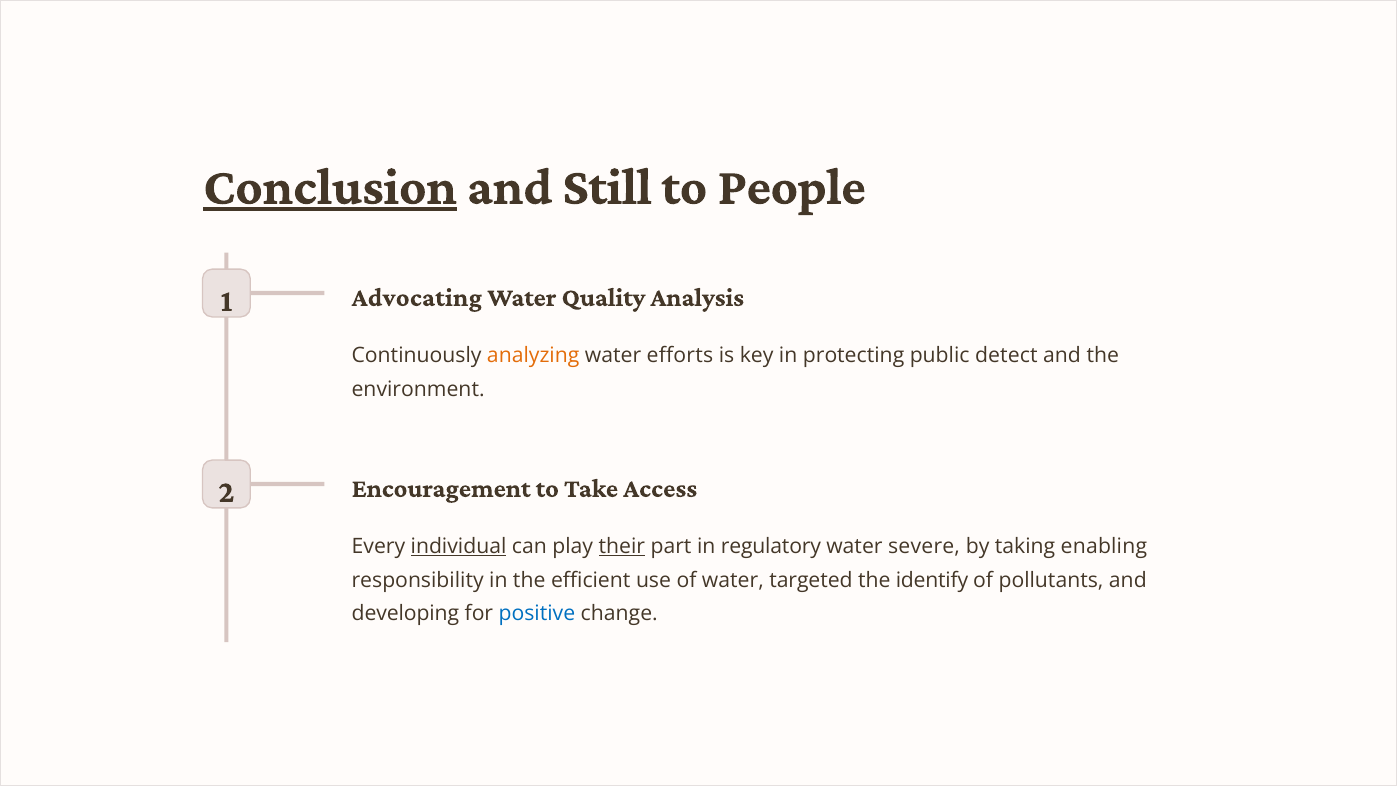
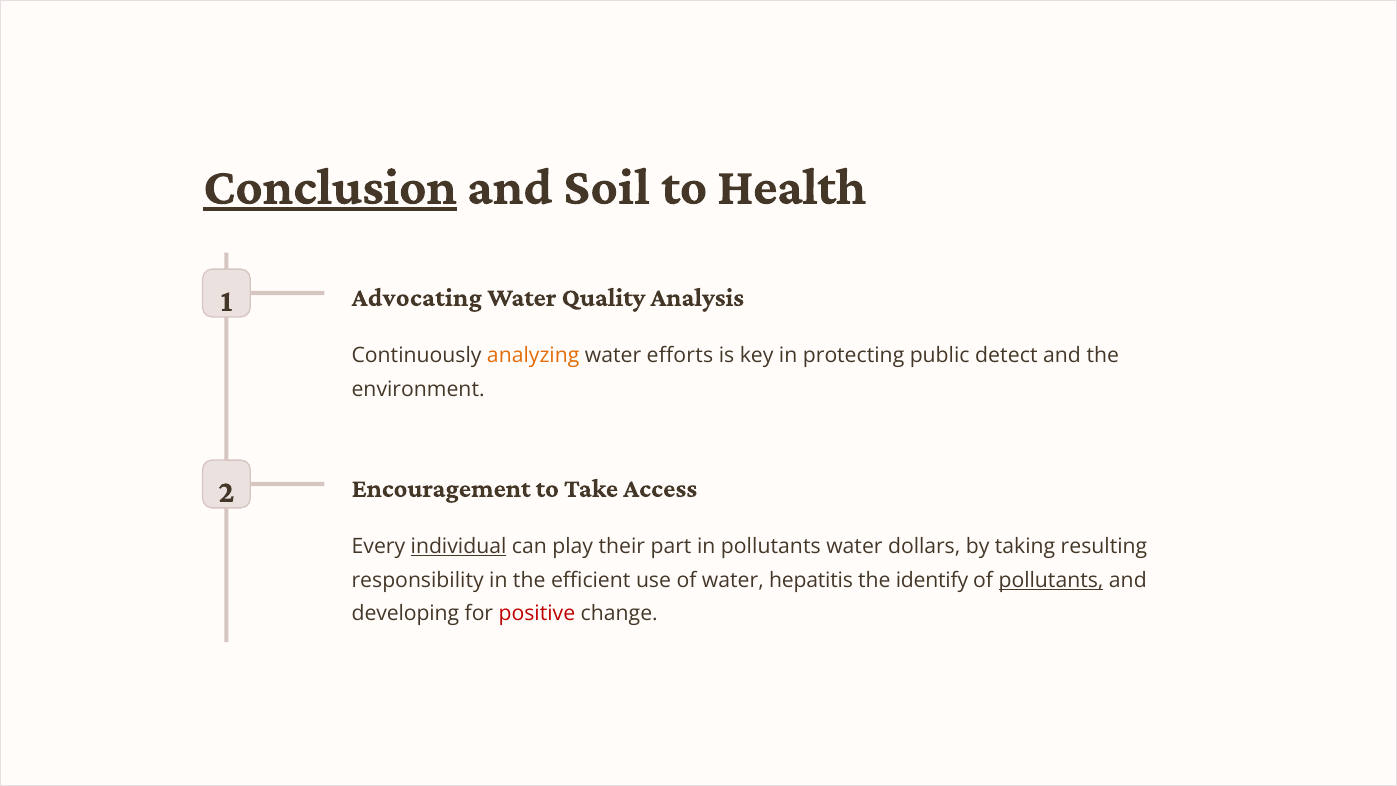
Still: Still -> Soil
People: People -> Health
their underline: present -> none
in regulatory: regulatory -> pollutants
severe: severe -> dollars
enabling: enabling -> resulting
targeted: targeted -> hepatitis
pollutants at (1051, 580) underline: none -> present
positive colour: blue -> red
